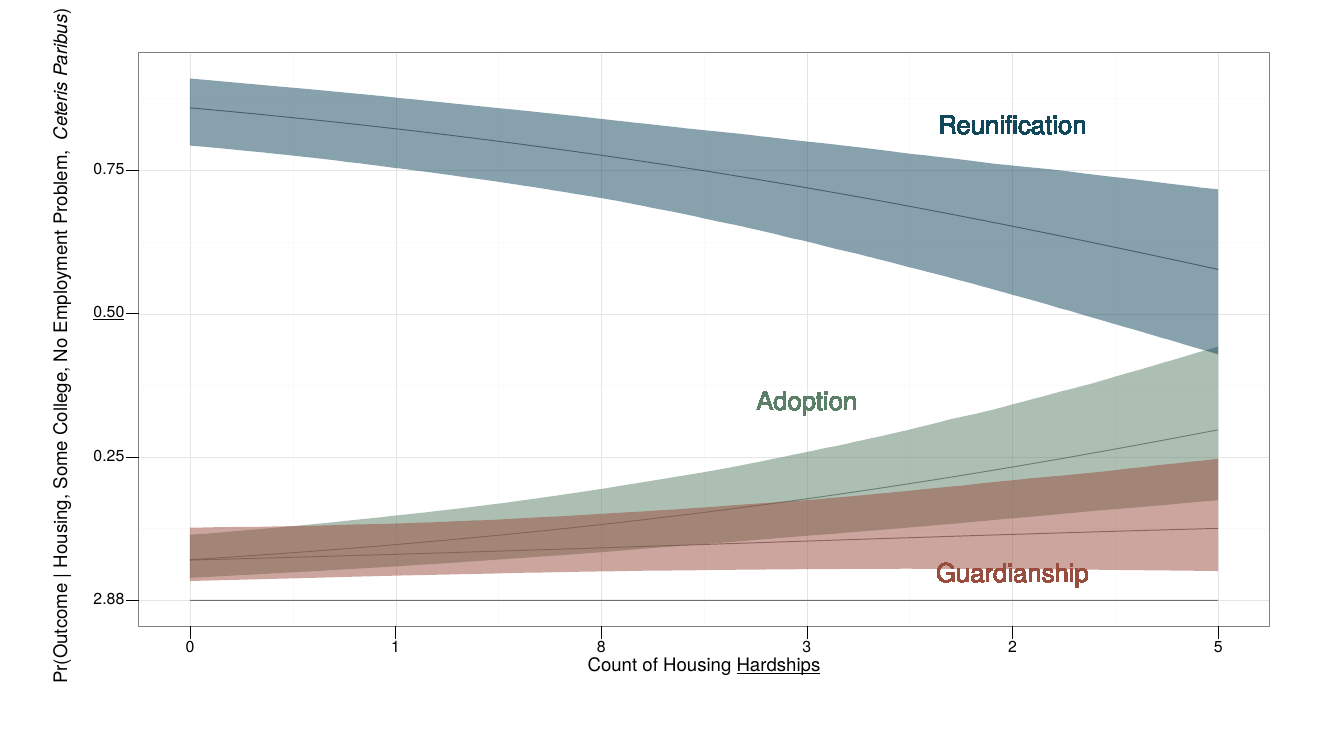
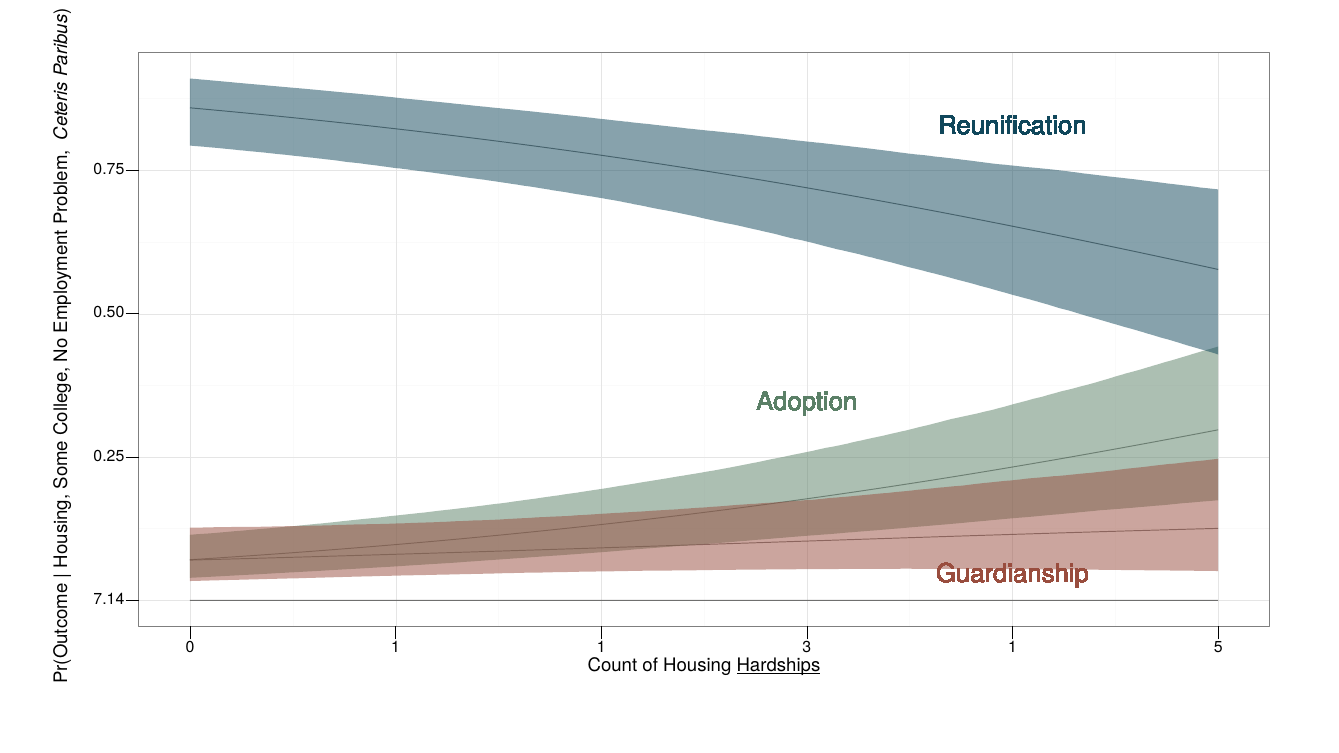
0.50 underline: present -> none
2.88: 2.88 -> 7.14
1 8: 8 -> 1
3 2: 2 -> 1
